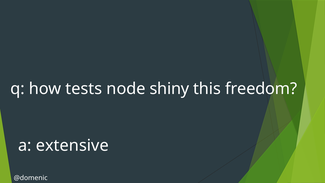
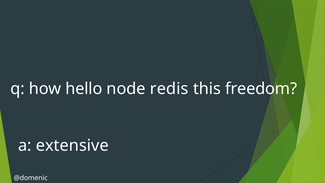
tests: tests -> hello
shiny: shiny -> redis
